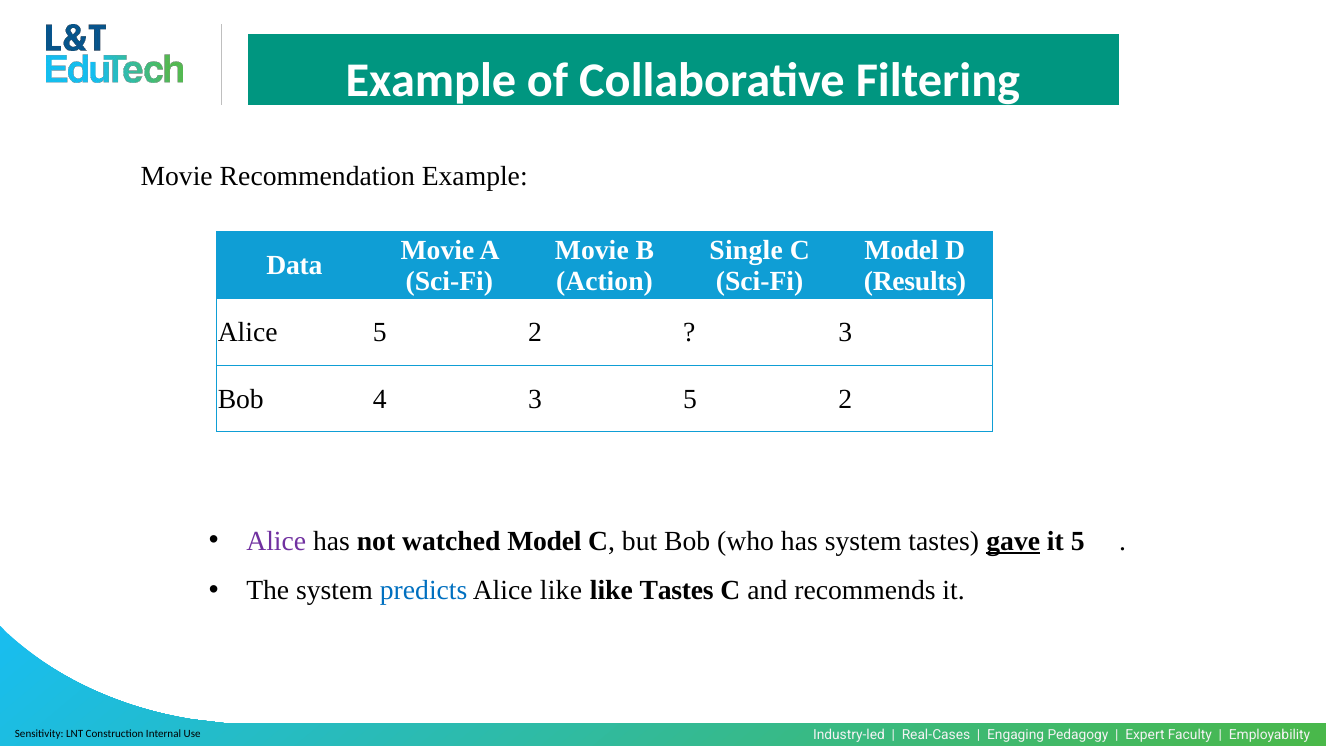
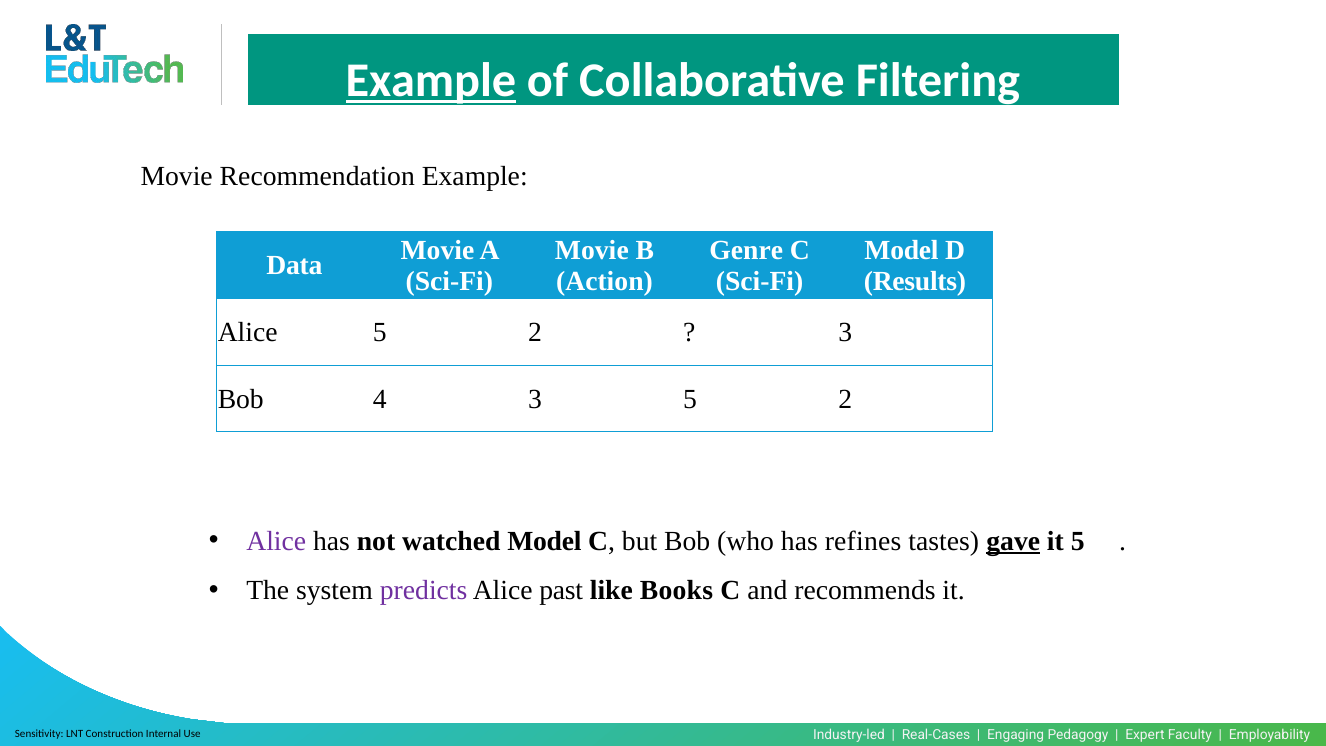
Example at (431, 81) underline: none -> present
Single: Single -> Genre
has system: system -> refines
predicts colour: blue -> purple
Alice like: like -> past
like Tastes: Tastes -> Books
